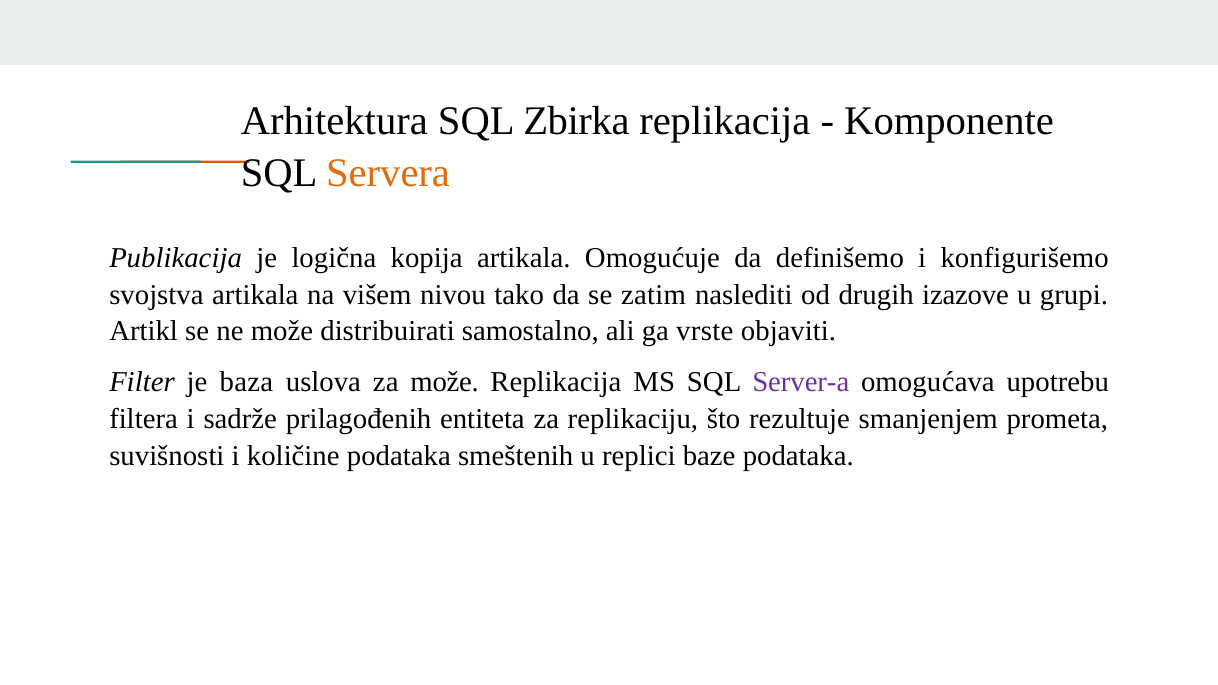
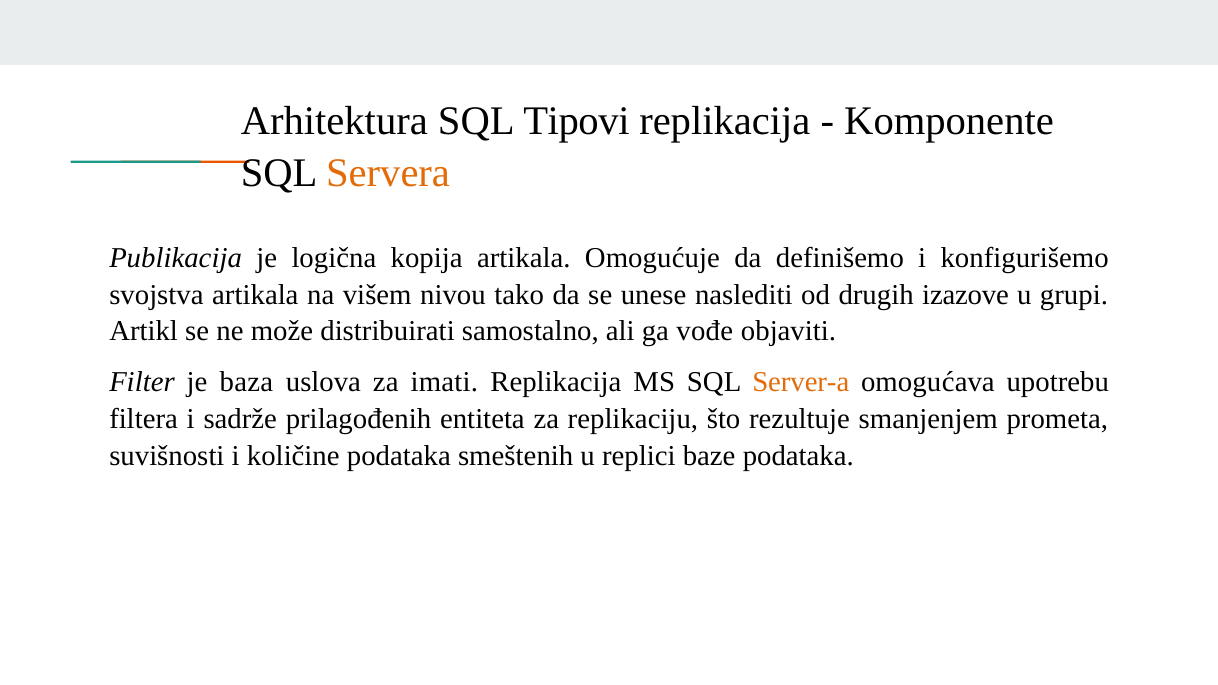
Zbirka: Zbirka -> Tipovi
zatim: zatim -> unese
vrste: vrste -> vođe
za može: može -> imati
Server-a colour: purple -> orange
